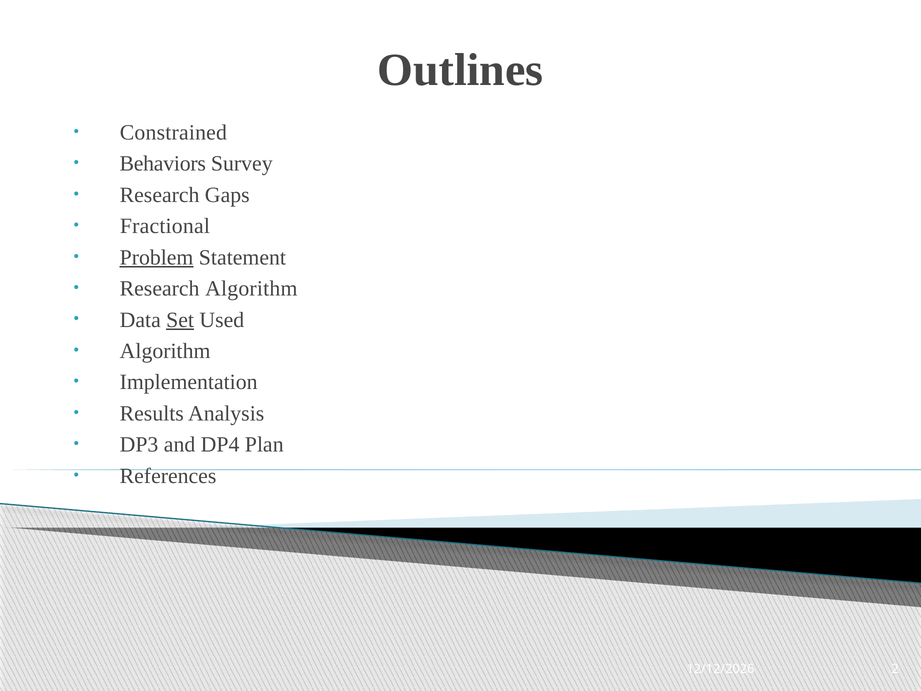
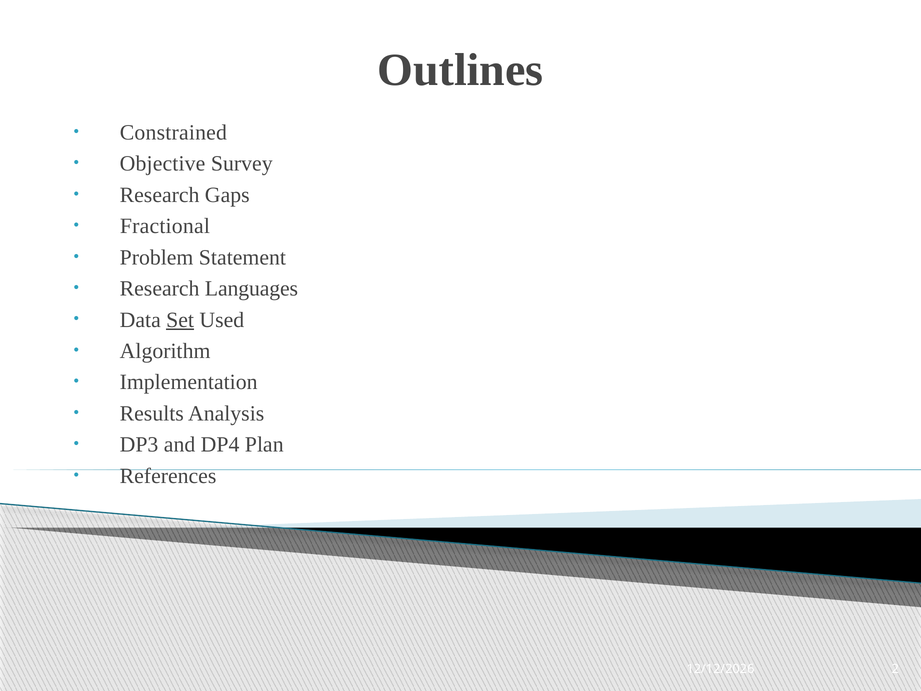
Behaviors: Behaviors -> Objective
Problem underline: present -> none
Research Algorithm: Algorithm -> Languages
